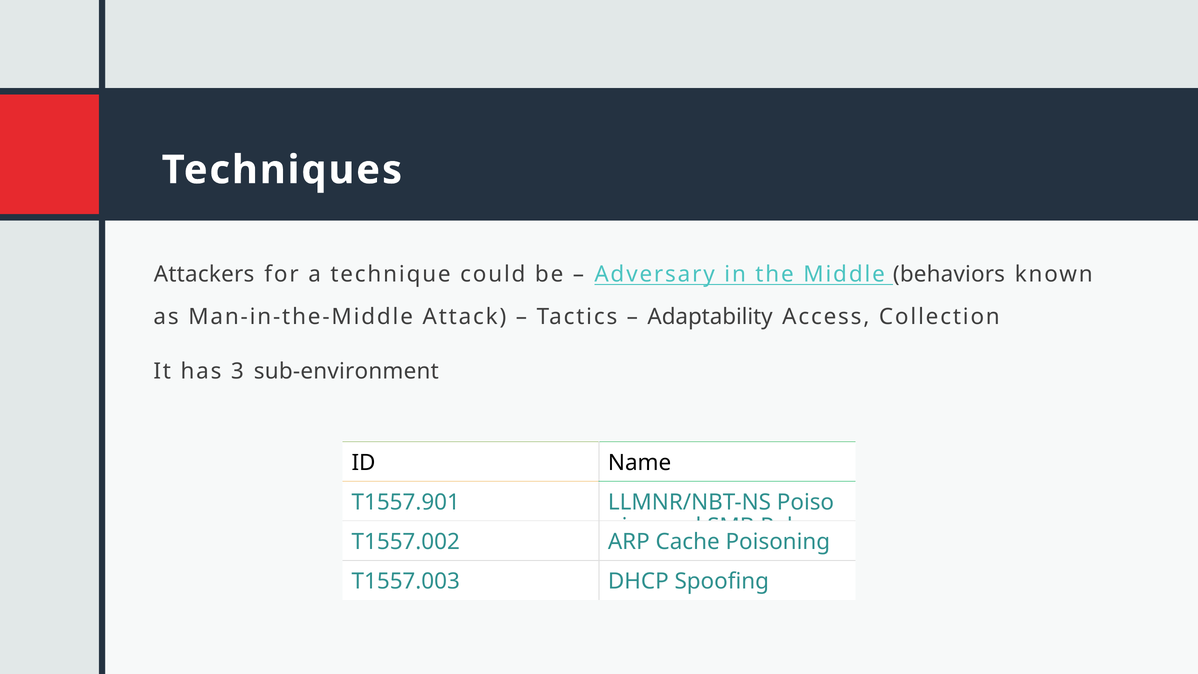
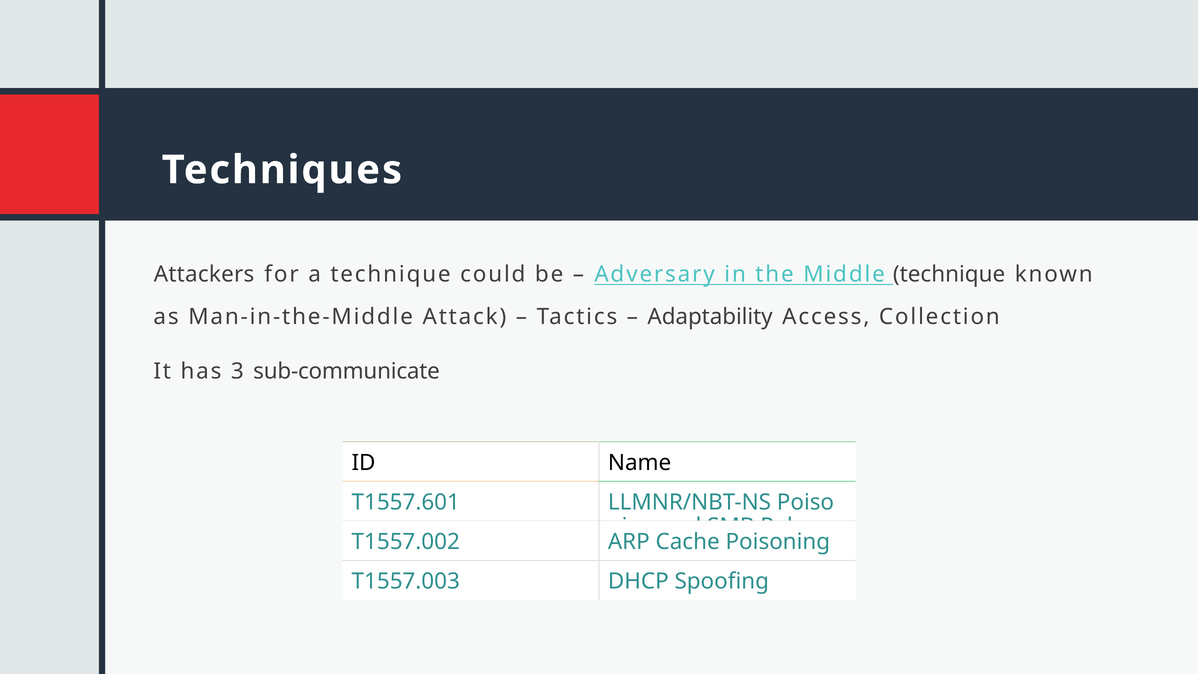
Middle behaviors: behaviors -> technique
sub-environment: sub-environment -> sub-communicate
T1557.901: T1557.901 -> T1557.601
